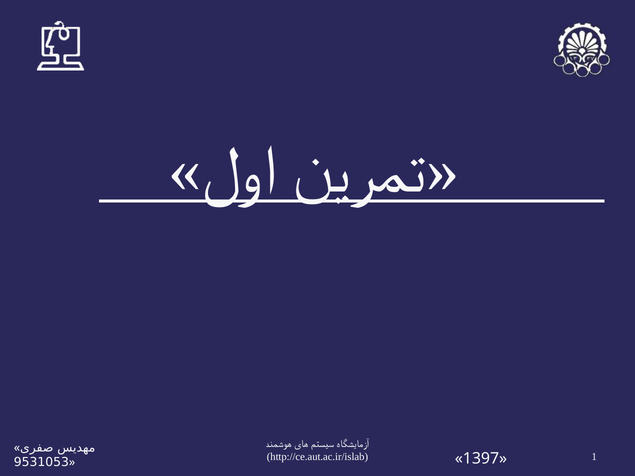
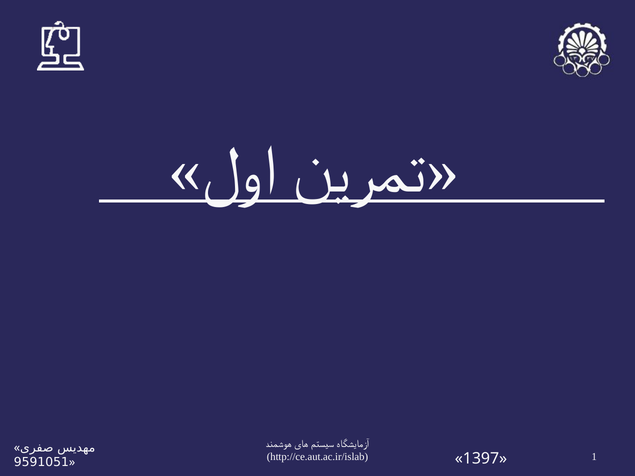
9531053: 9531053 -> 9591051
